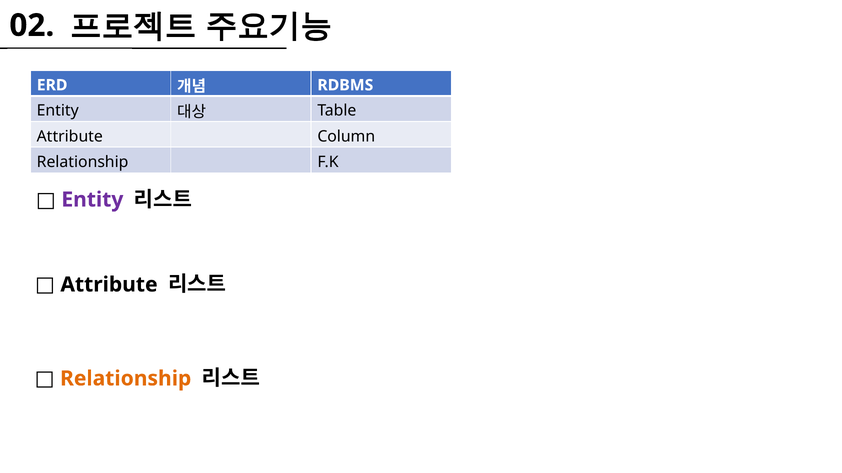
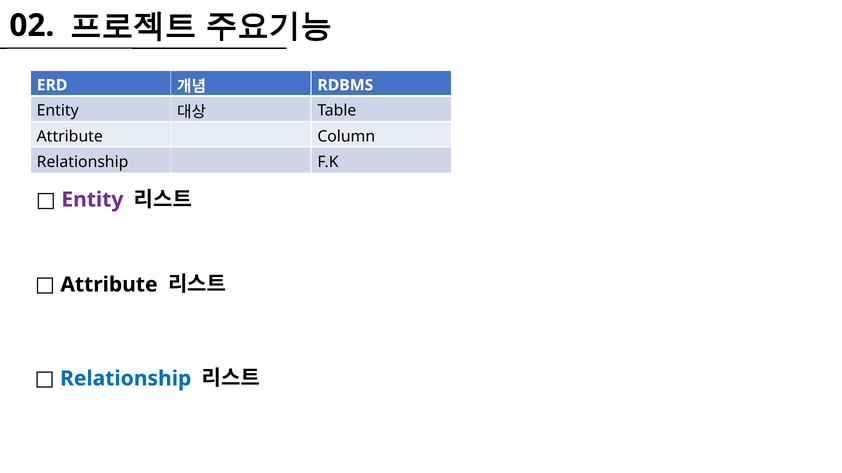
Relationship at (126, 379) colour: orange -> blue
